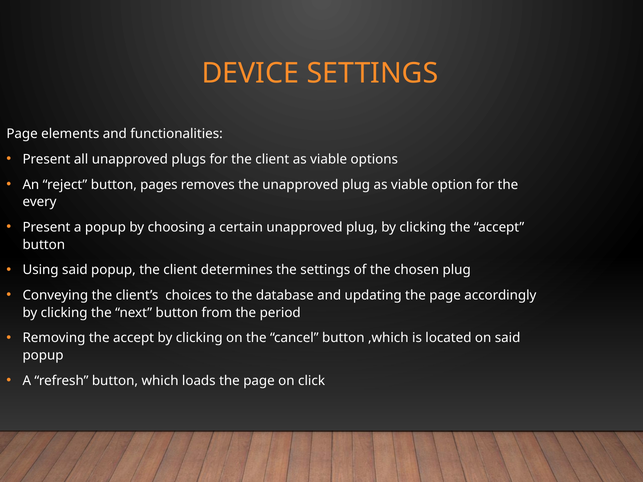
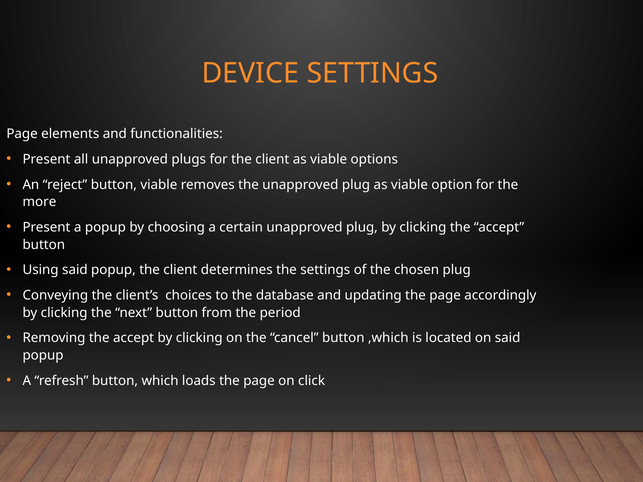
button pages: pages -> viable
every: every -> more
